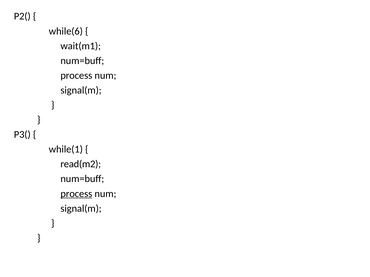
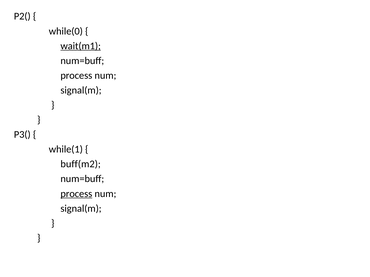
while(6: while(6 -> while(0
wait(m1 underline: none -> present
read(m2: read(m2 -> buff(m2
